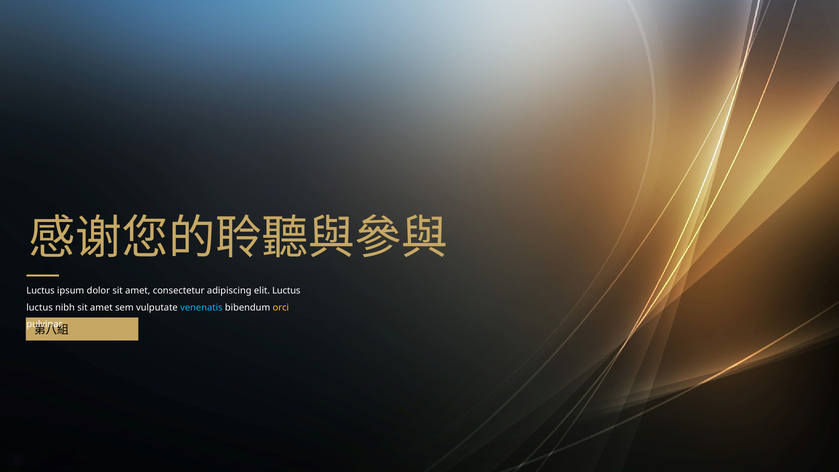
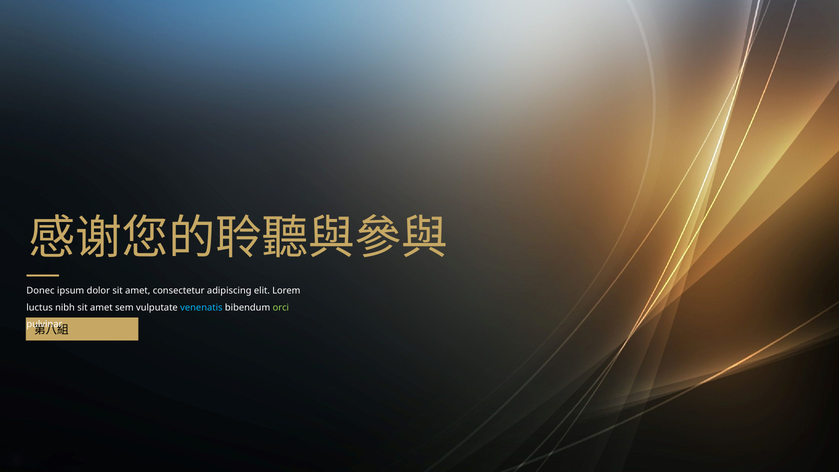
Luctus at (41, 291): Luctus -> Donec
elit Luctus: Luctus -> Lorem
orci colour: yellow -> light green
